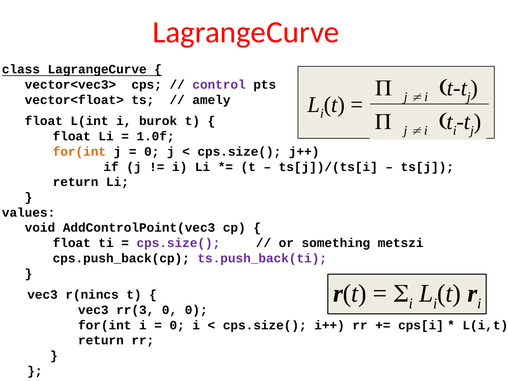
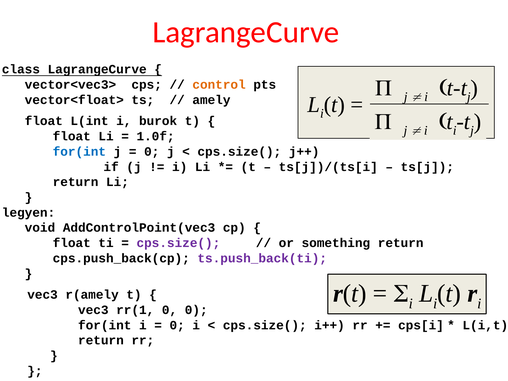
control colour: purple -> orange
for(int at (79, 152) colour: orange -> blue
values: values -> legyen
something metszi: metszi -> return
r(nincs: r(nincs -> r(amely
rr(3: rr(3 -> rr(1
